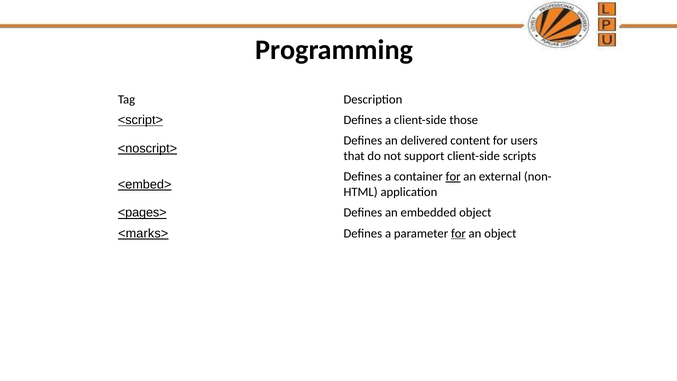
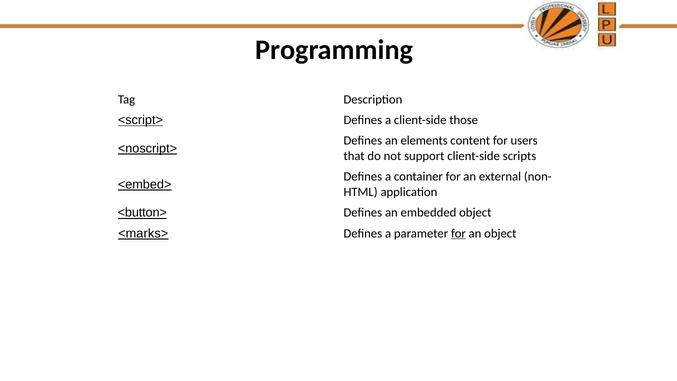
delivered: delivered -> elements
for at (453, 177) underline: present -> none
<pages>: <pages> -> <button>
